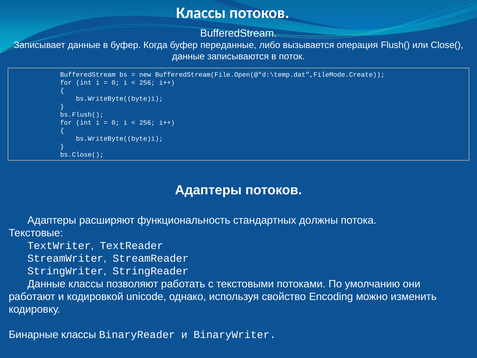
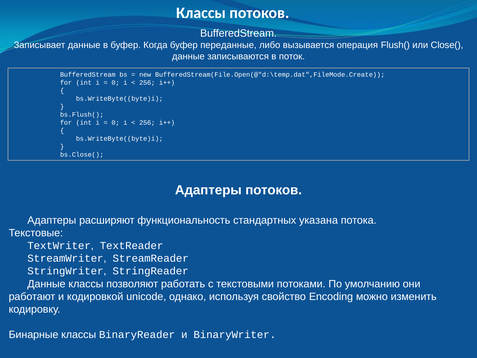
должны: должны -> указана
